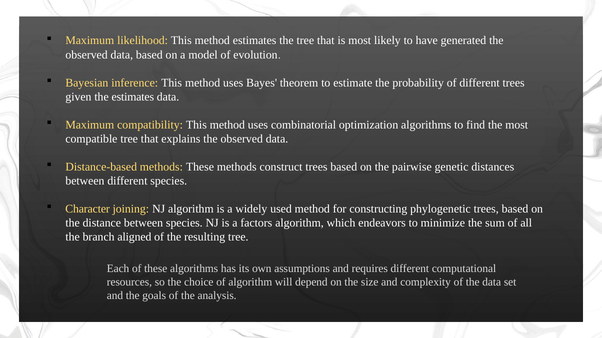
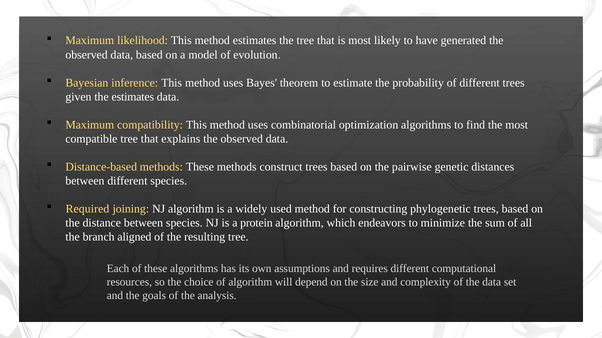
Character: Character -> Required
factors: factors -> protein
